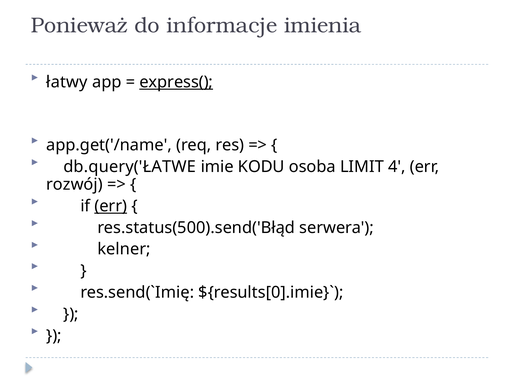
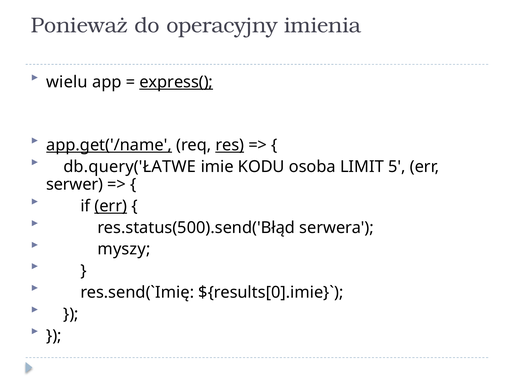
informacje: informacje -> operacyjny
łatwy: łatwy -> wielu
app.get('/name underline: none -> present
res underline: none -> present
4: 4 -> 5
rozwój: rozwój -> serwer
kelner: kelner -> myszy
